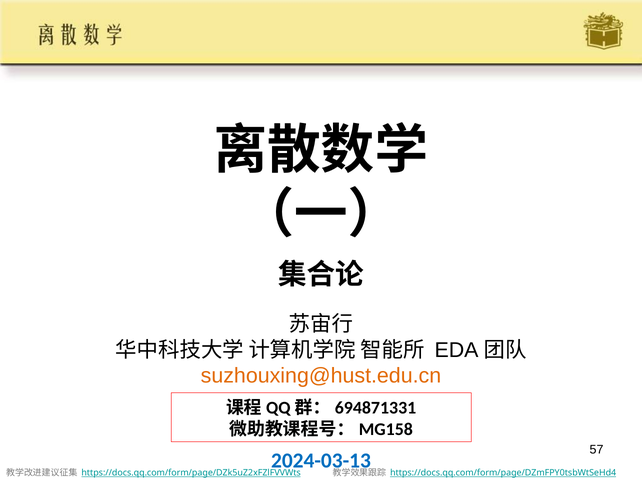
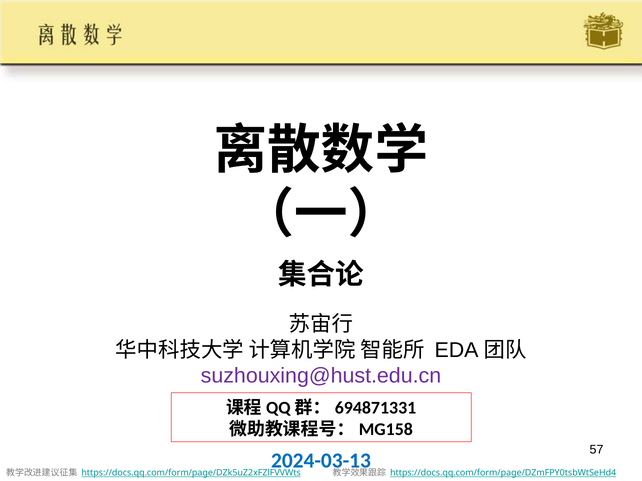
suzhouxing@hust.edu.cn colour: orange -> purple
